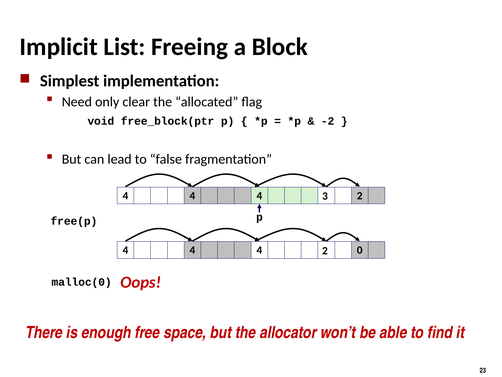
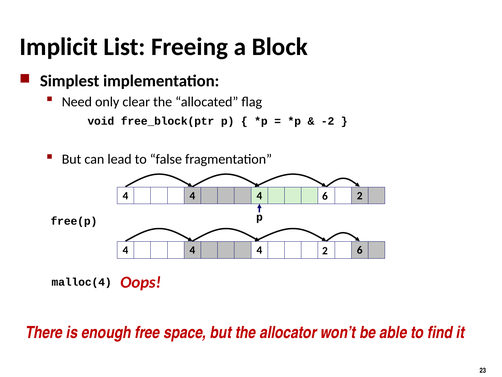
3 at (325, 196): 3 -> 6
4 4 0: 0 -> 6
malloc(0: malloc(0 -> malloc(4
